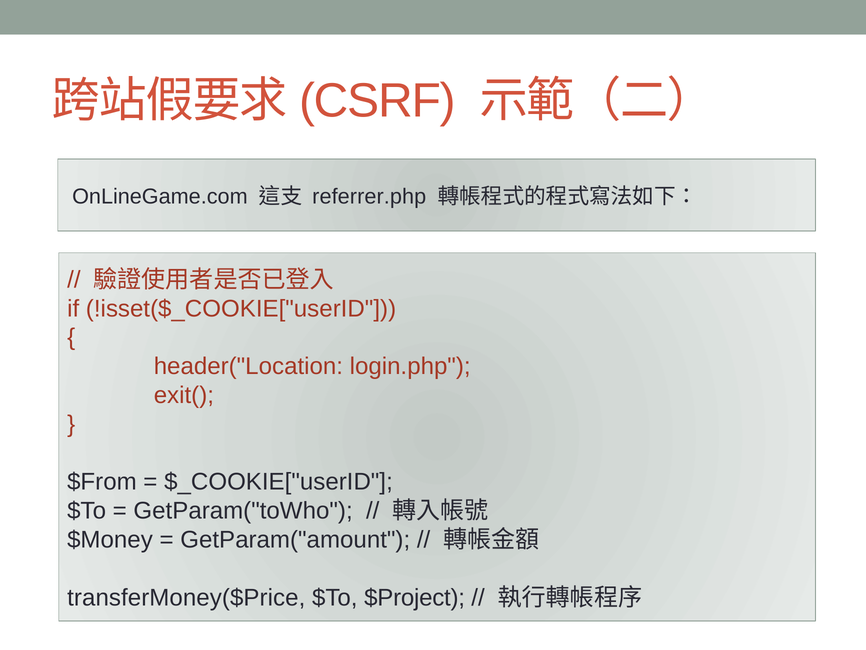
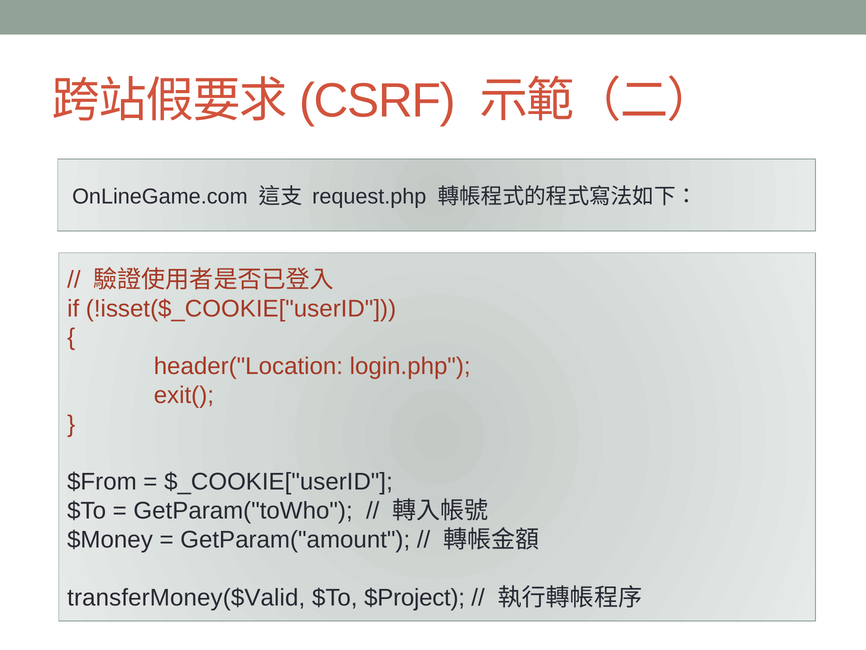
referrer.php: referrer.php -> request.php
transferMoney($Price: transferMoney($Price -> transferMoney($Valid
